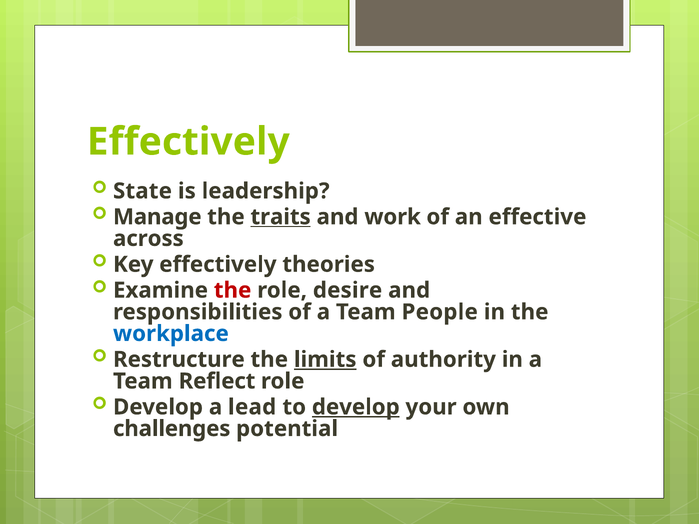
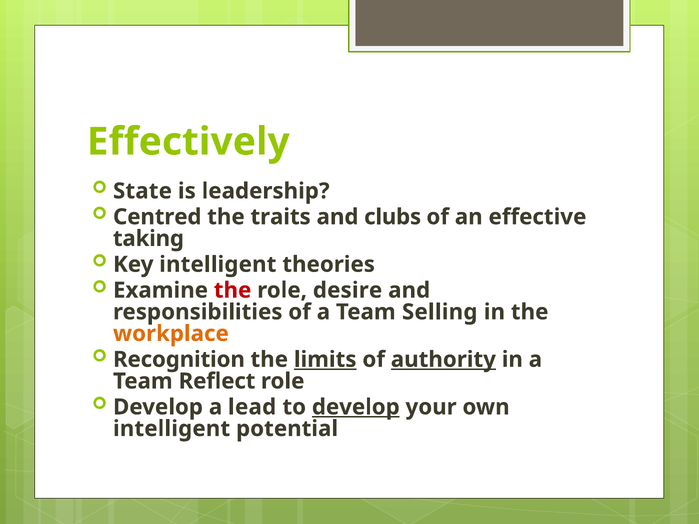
Manage: Manage -> Centred
traits underline: present -> none
work: work -> clubs
across: across -> taking
Key effectively: effectively -> intelligent
People: People -> Selling
workplace colour: blue -> orange
Restructure: Restructure -> Recognition
authority underline: none -> present
challenges at (172, 429): challenges -> intelligent
